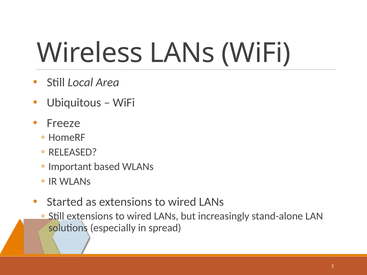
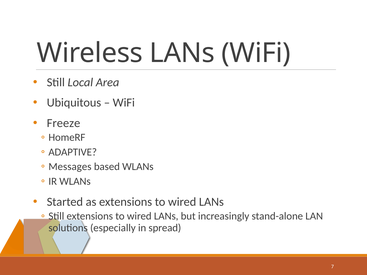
RELEASED: RELEASED -> ADAPTIVE
Important: Important -> Messages
